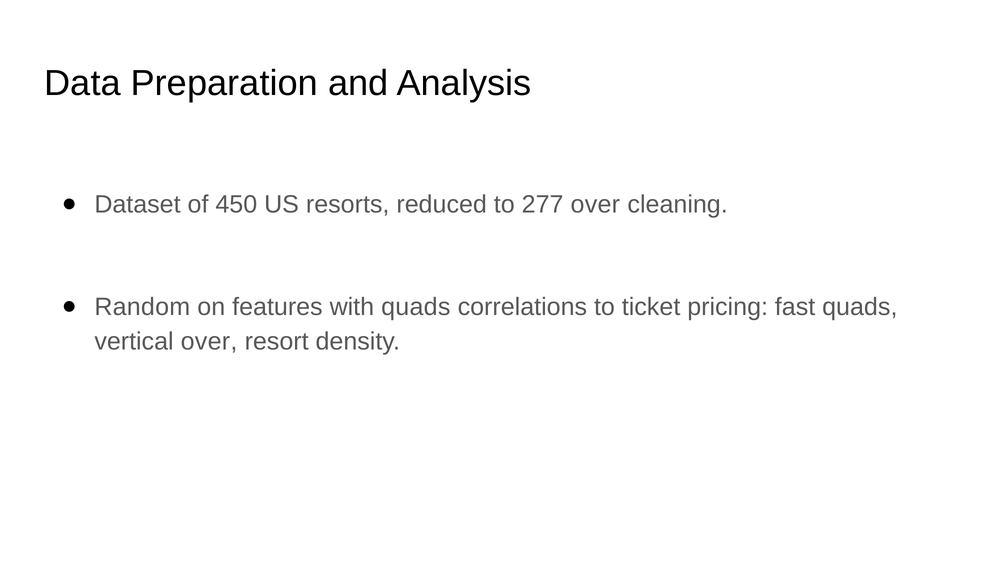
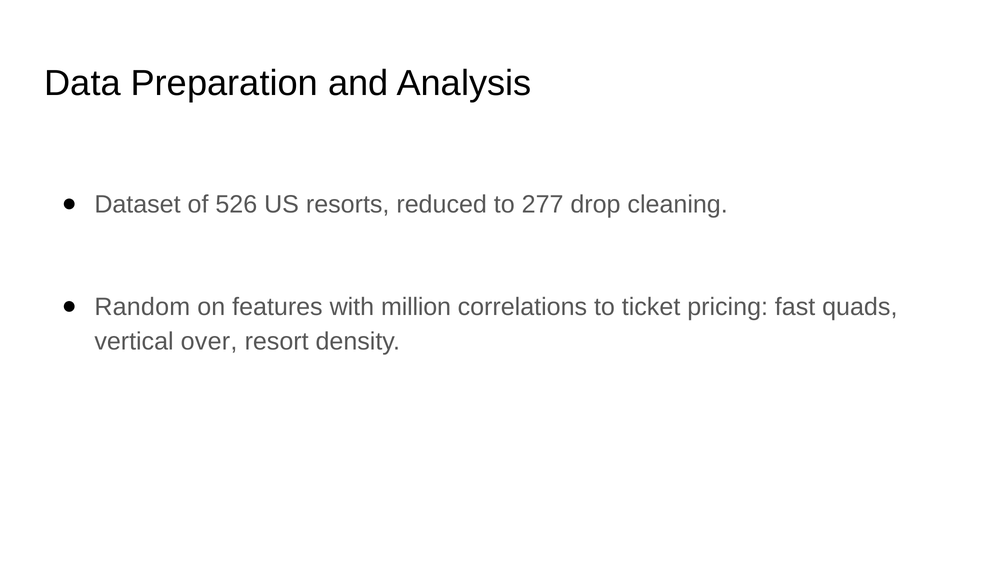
450: 450 -> 526
277 over: over -> drop
with quads: quads -> million
